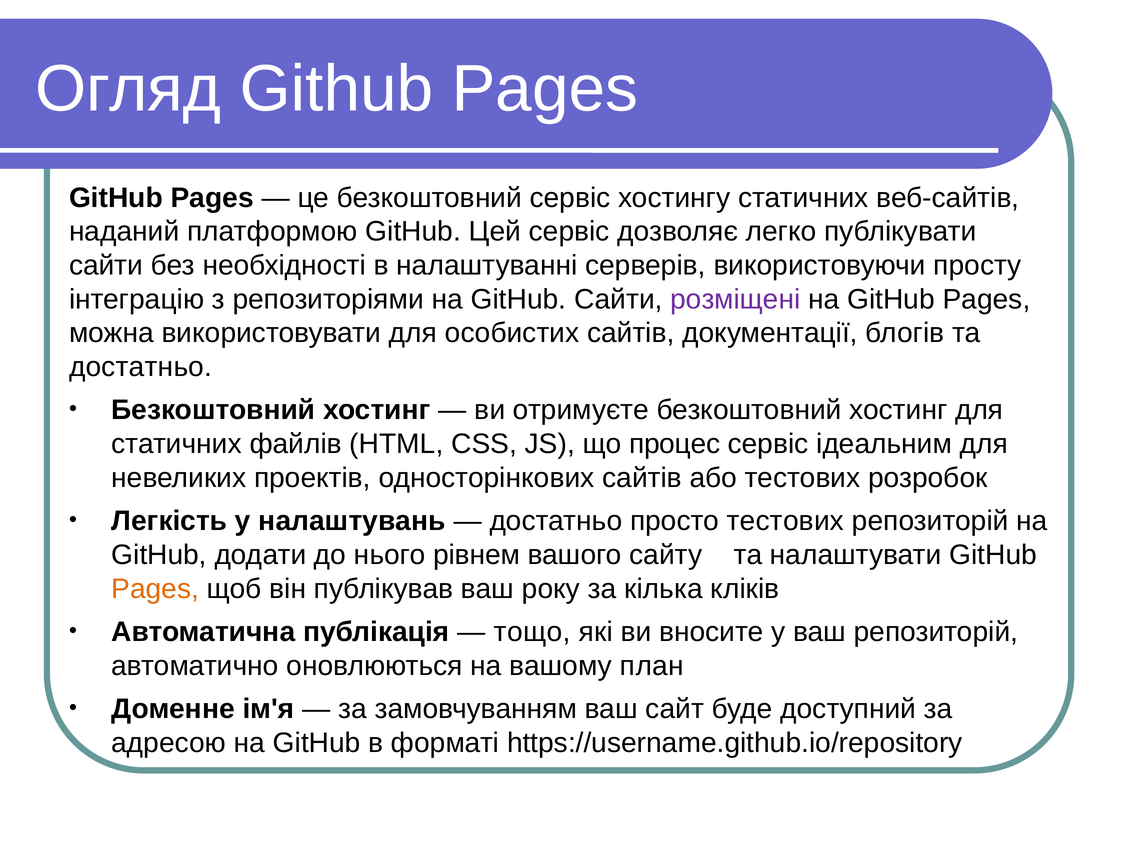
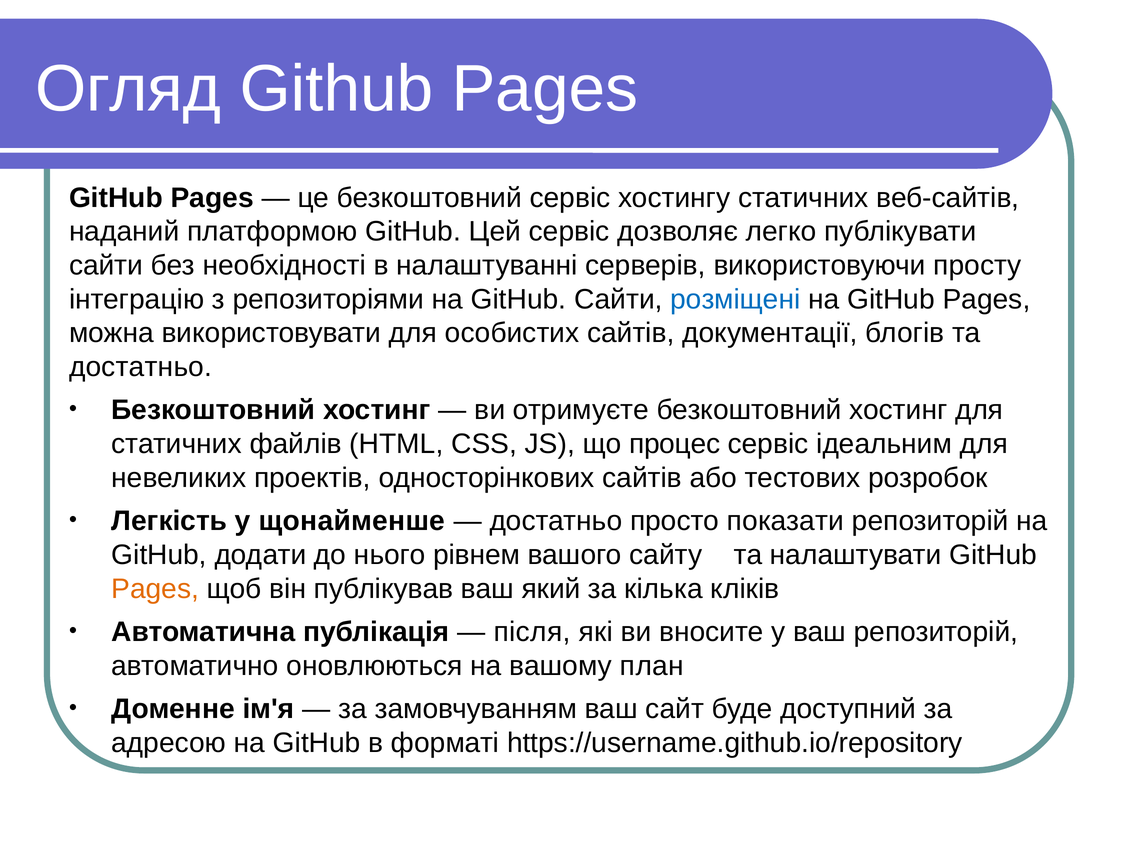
розміщені colour: purple -> blue
налаштувань: налаштувань -> щонайменше
просто тестових: тестових -> показати
року: року -> який
тощо: тощо -> після
